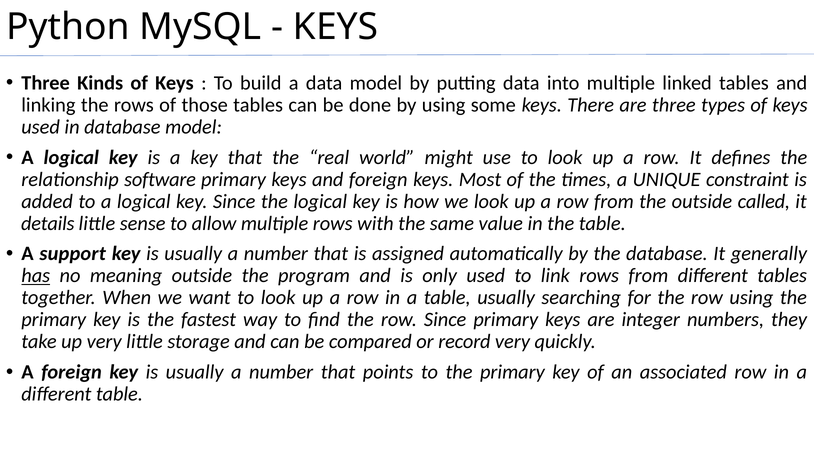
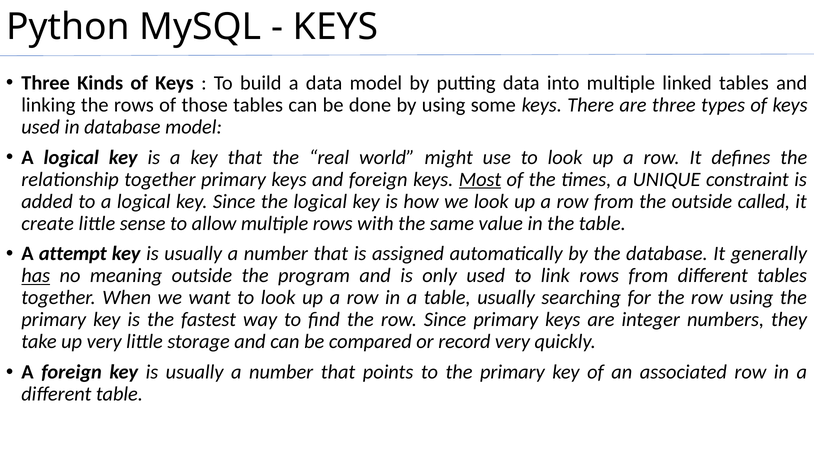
relationship software: software -> together
Most underline: none -> present
details: details -> create
support: support -> attempt
